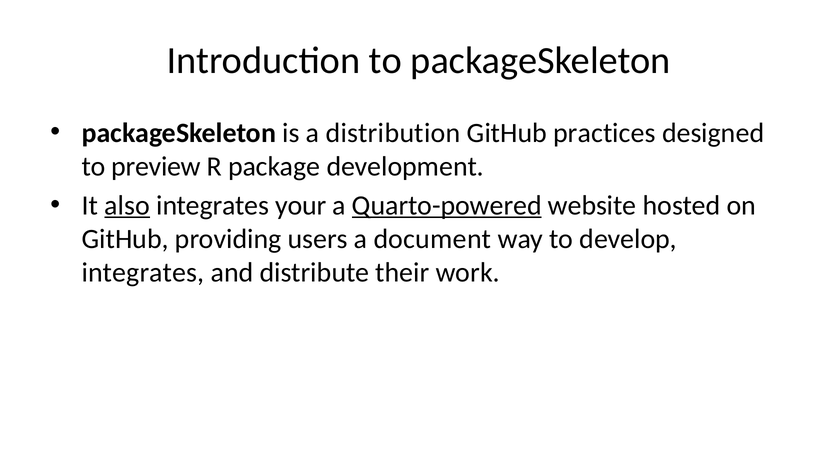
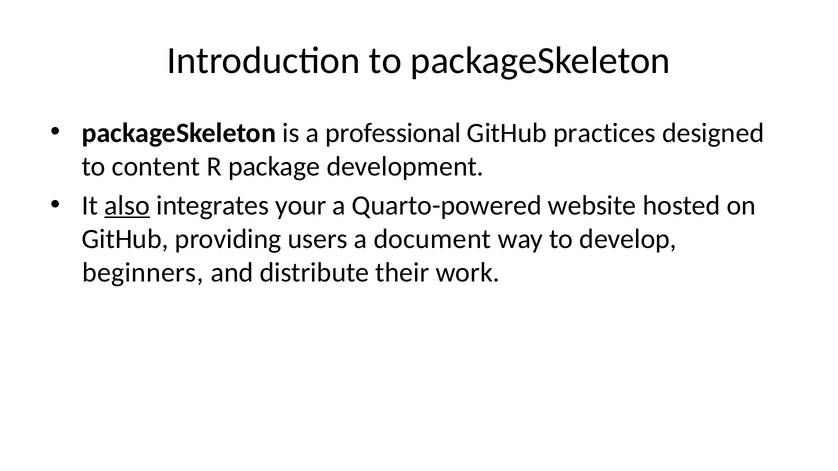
distribution: distribution -> professional
preview: preview -> content
Quarto-powered underline: present -> none
integrates at (143, 273): integrates -> beginners
